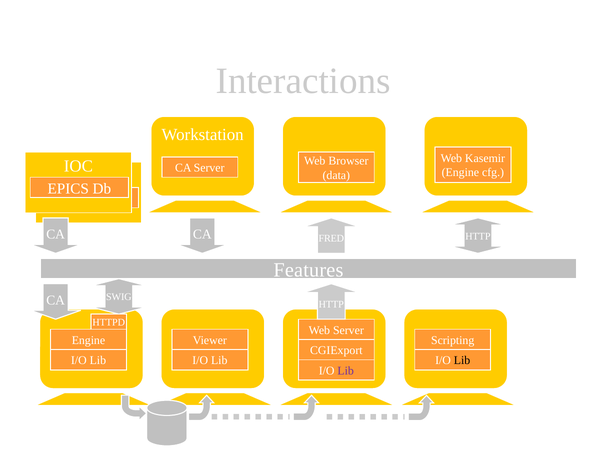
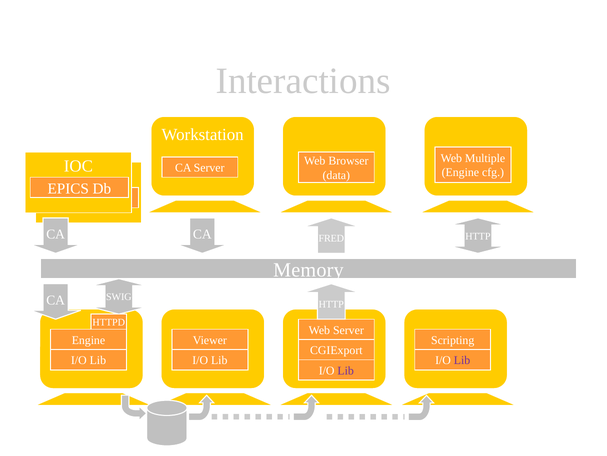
Kasemir: Kasemir -> Multiple
Features: Features -> Memory
Lib at (462, 360) colour: black -> purple
